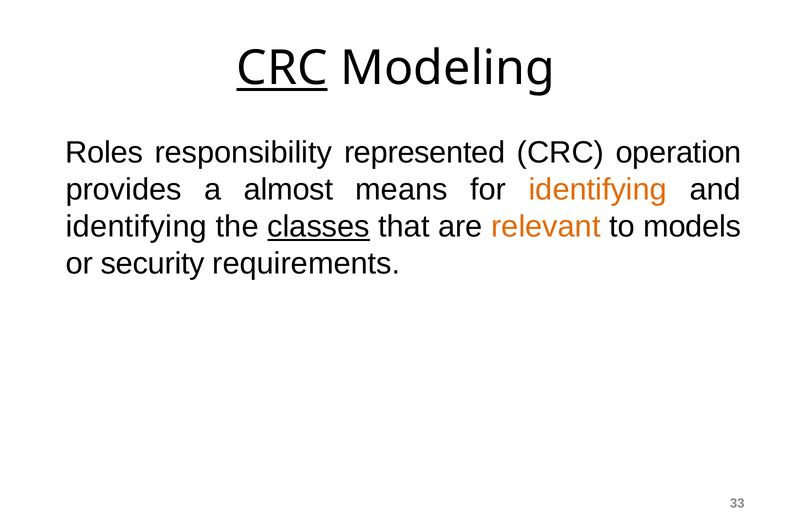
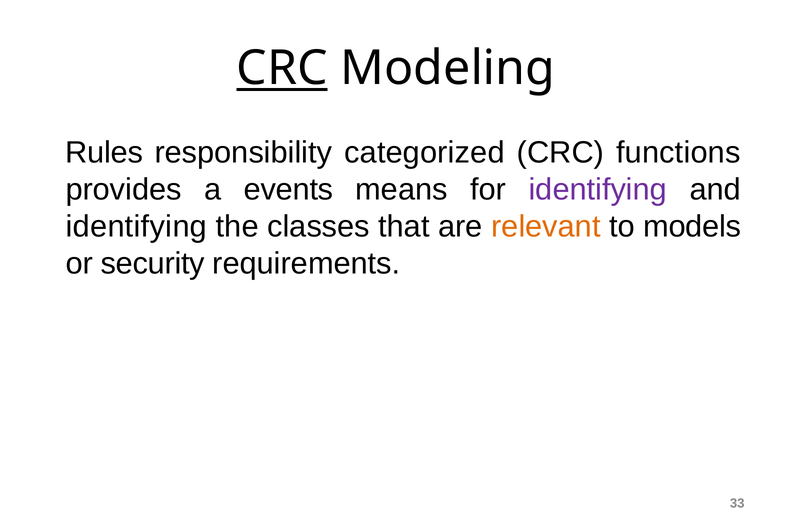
Roles: Roles -> Rules
represented: represented -> categorized
operation: operation -> functions
almost: almost -> events
identifying at (598, 190) colour: orange -> purple
classes underline: present -> none
